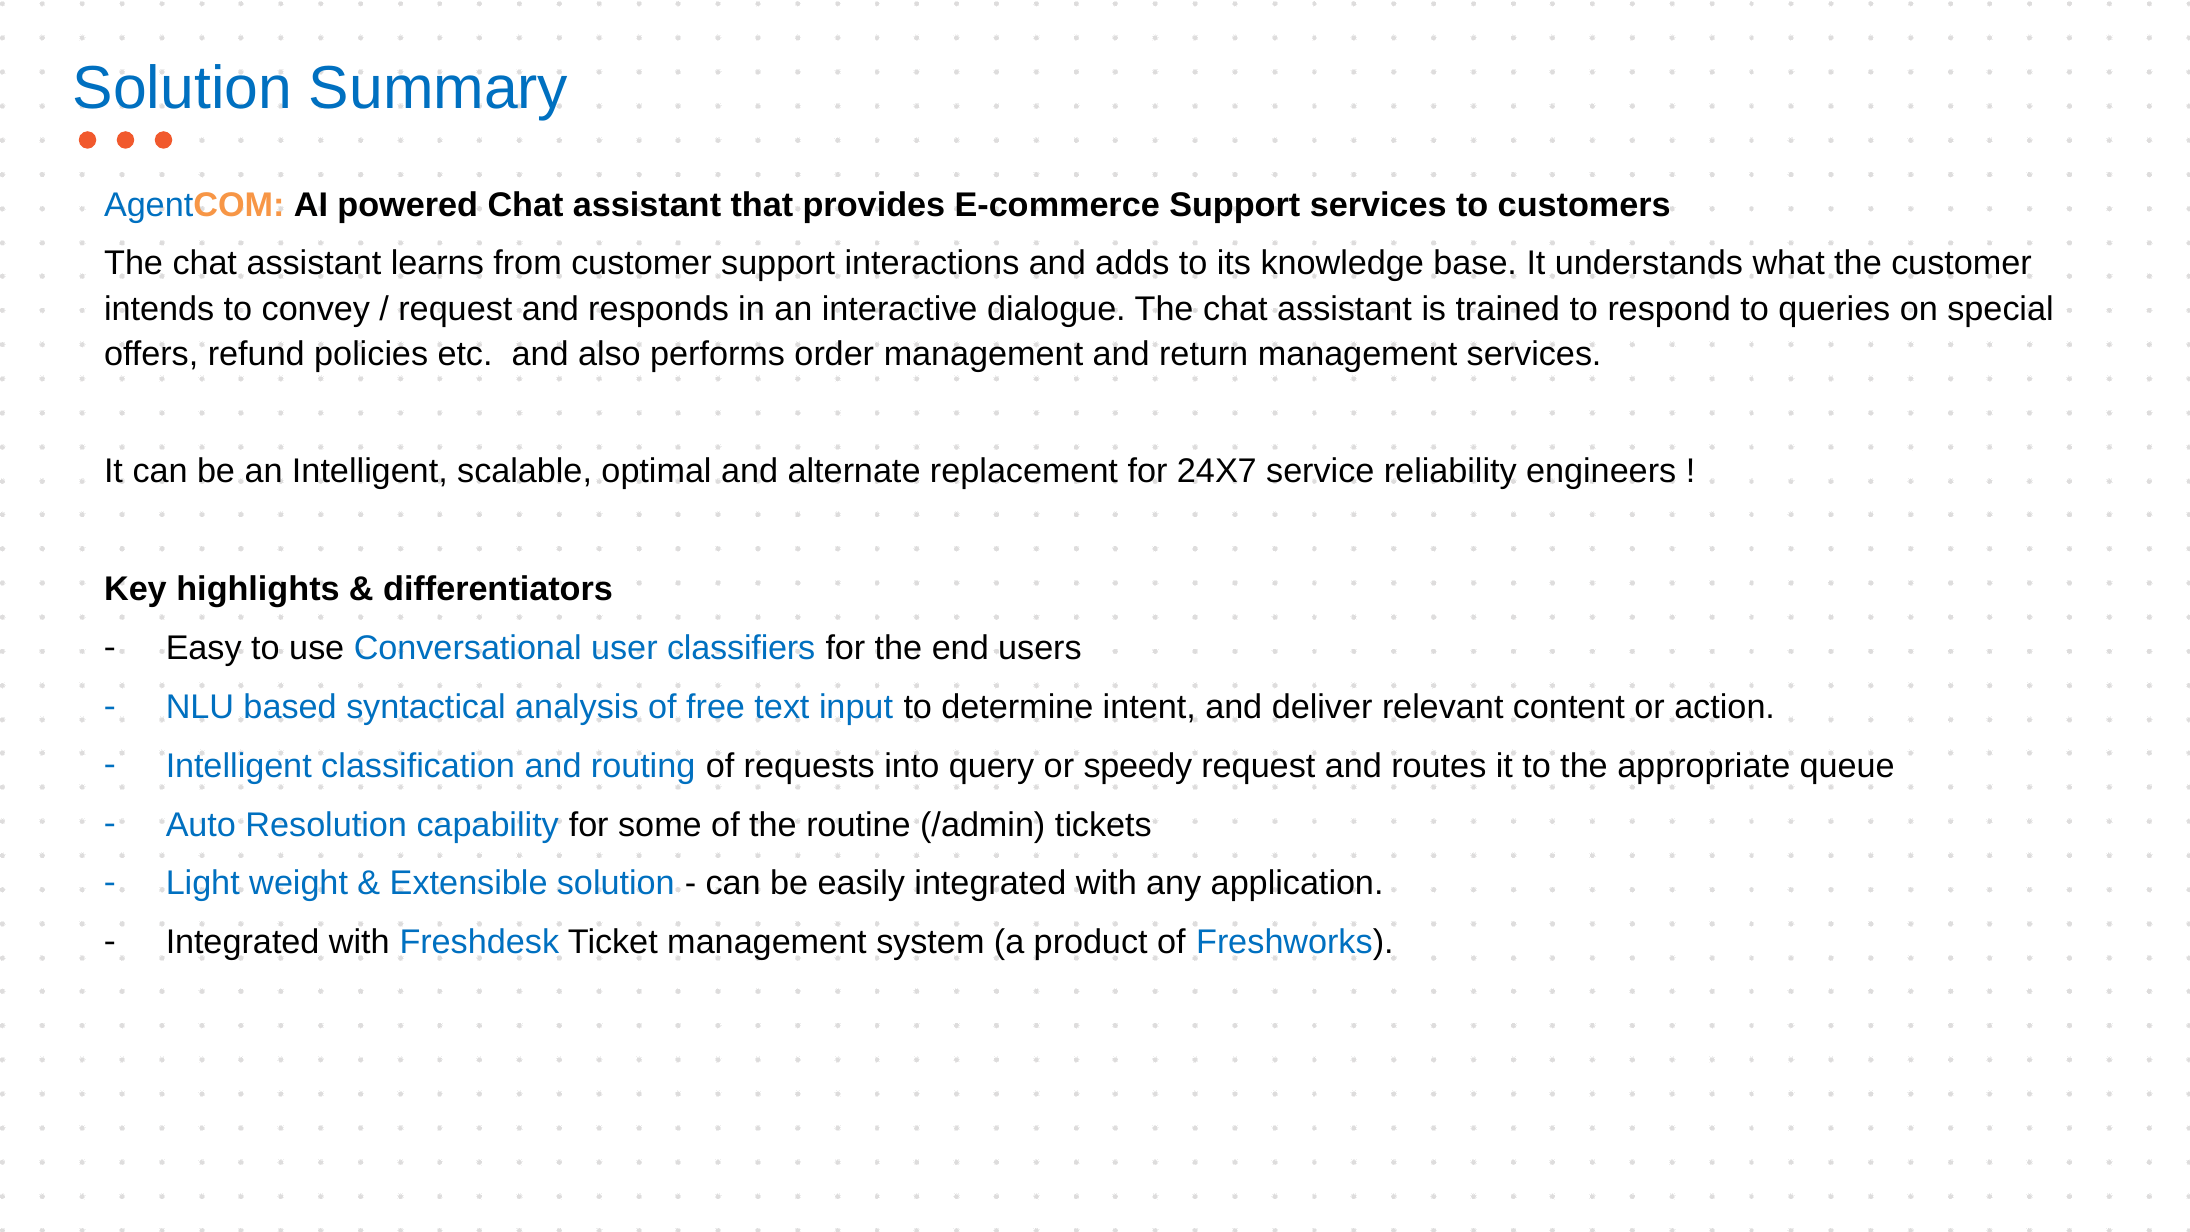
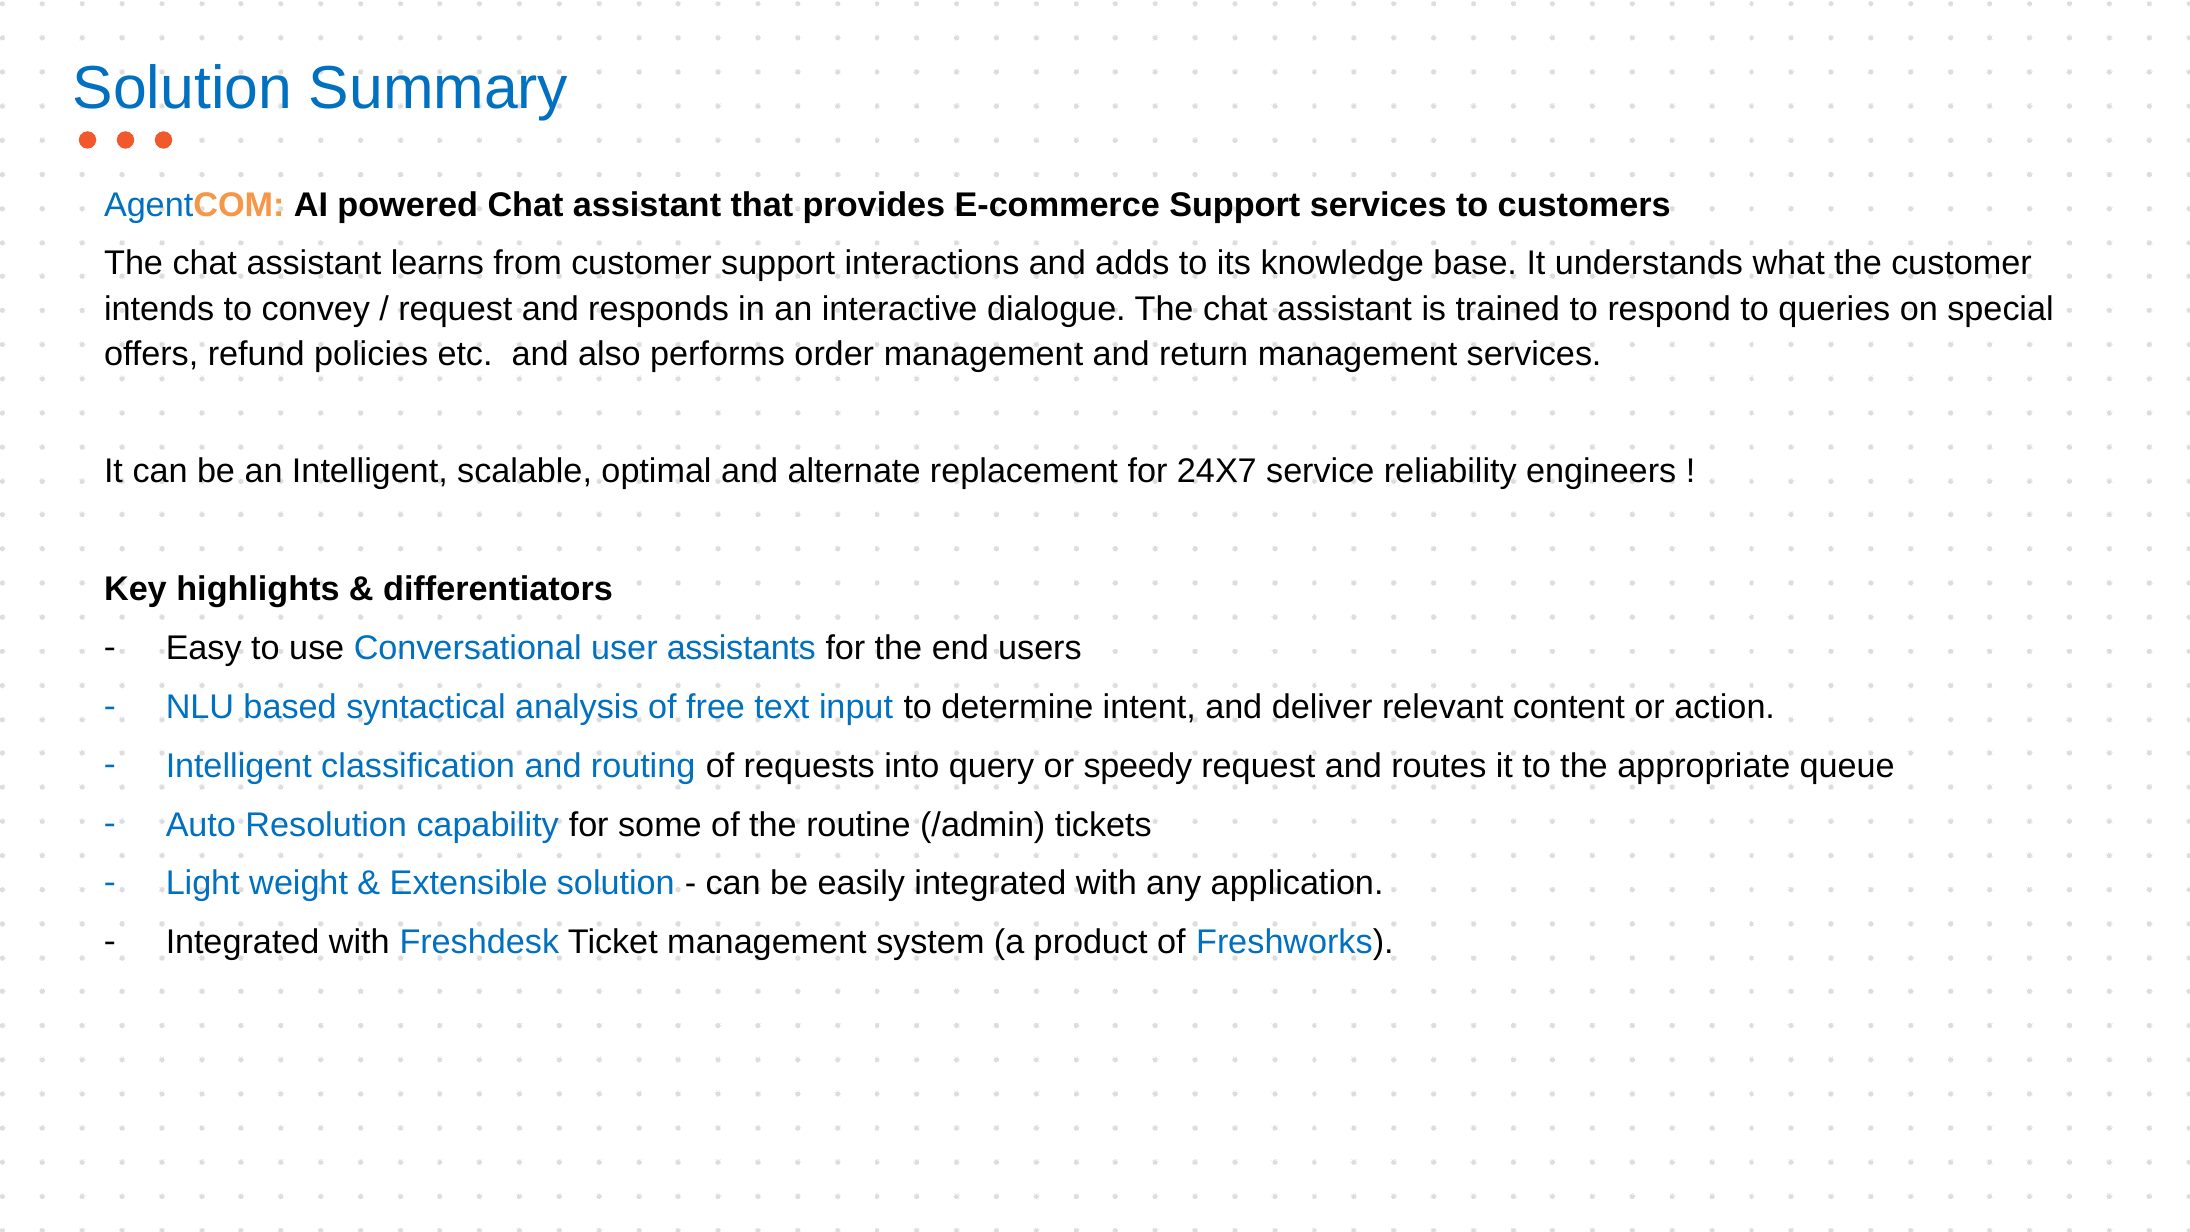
classifiers: classifiers -> assistants
